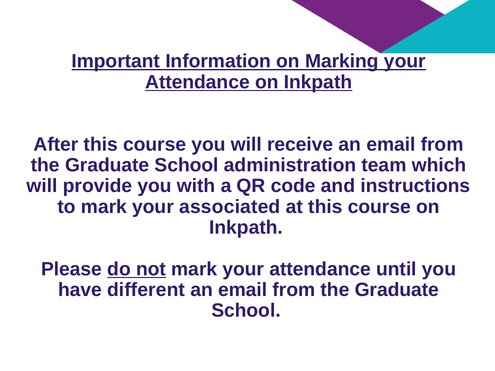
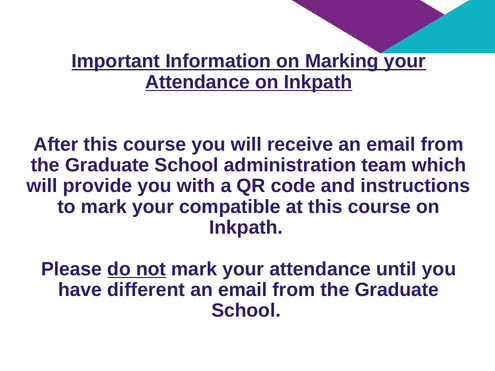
associated: associated -> compatible
